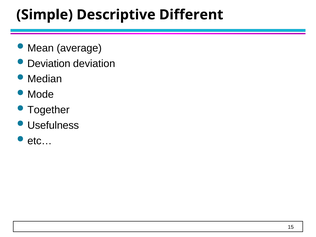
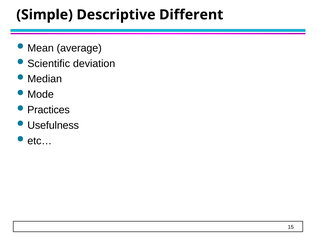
Deviation at (49, 64): Deviation -> Scientific
Together: Together -> Practices
